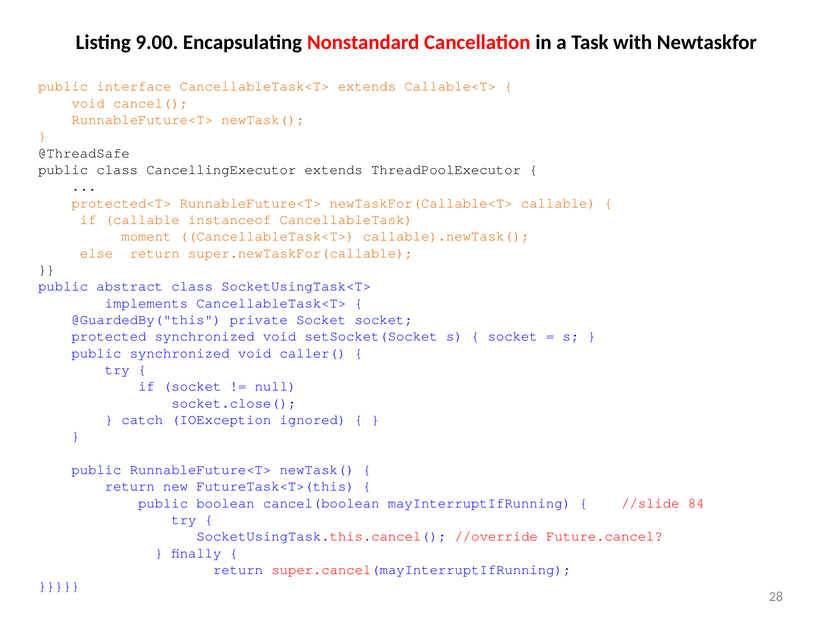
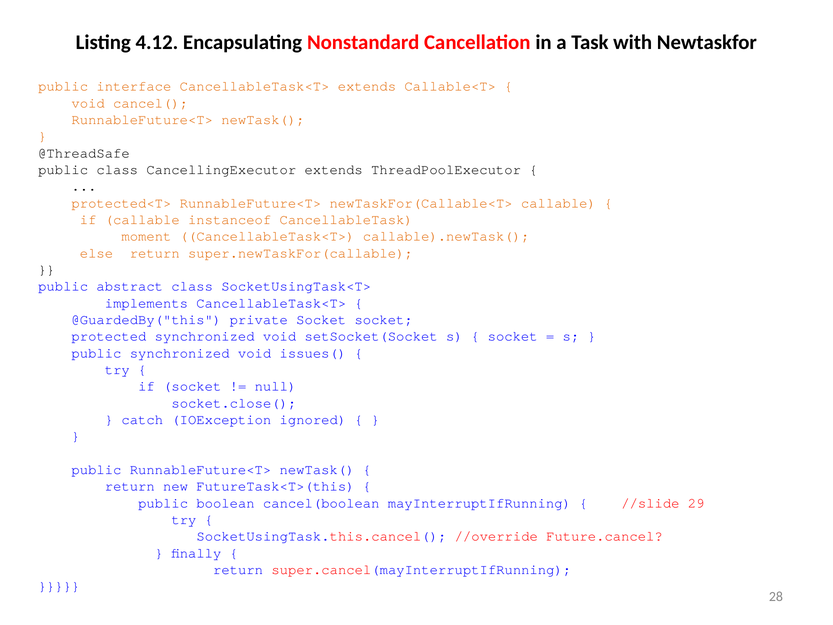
9.00: 9.00 -> 4.12
caller(: caller( -> issues(
84: 84 -> 29
